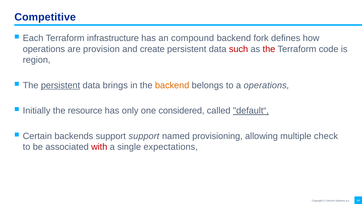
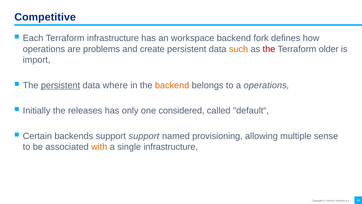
compound: compound -> workspace
provision: provision -> problems
such colour: red -> orange
code: code -> older
region: region -> import
brings: brings -> where
resource: resource -> releases
default“ underline: present -> none
check: check -> sense
with colour: red -> orange
single expectations: expectations -> infrastructure
